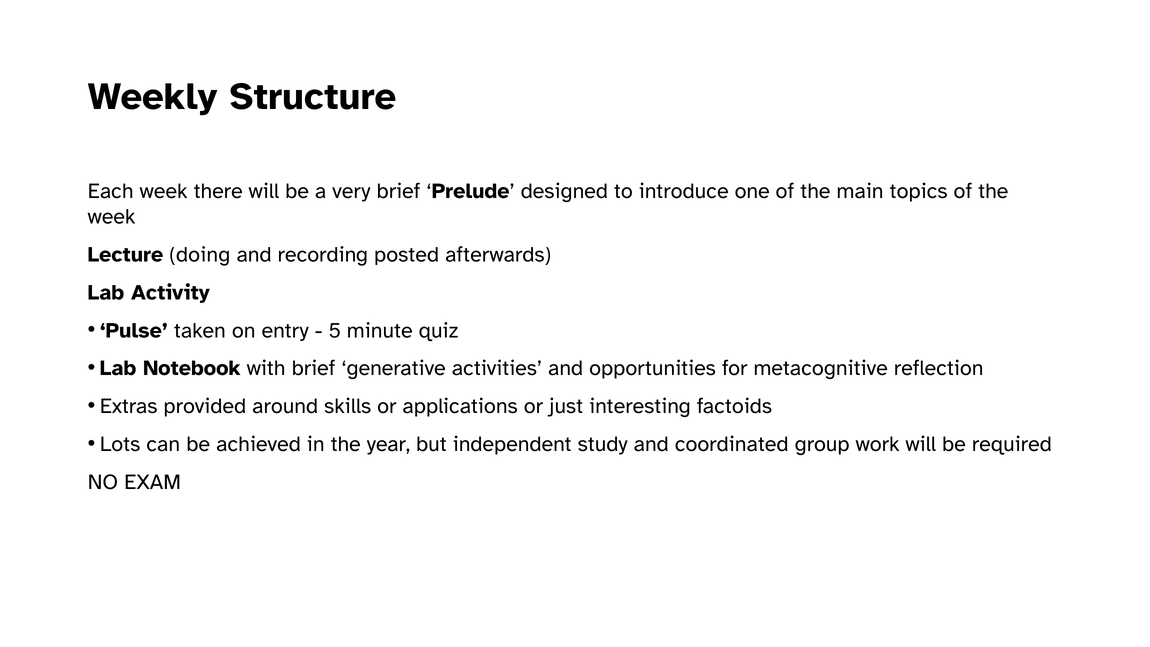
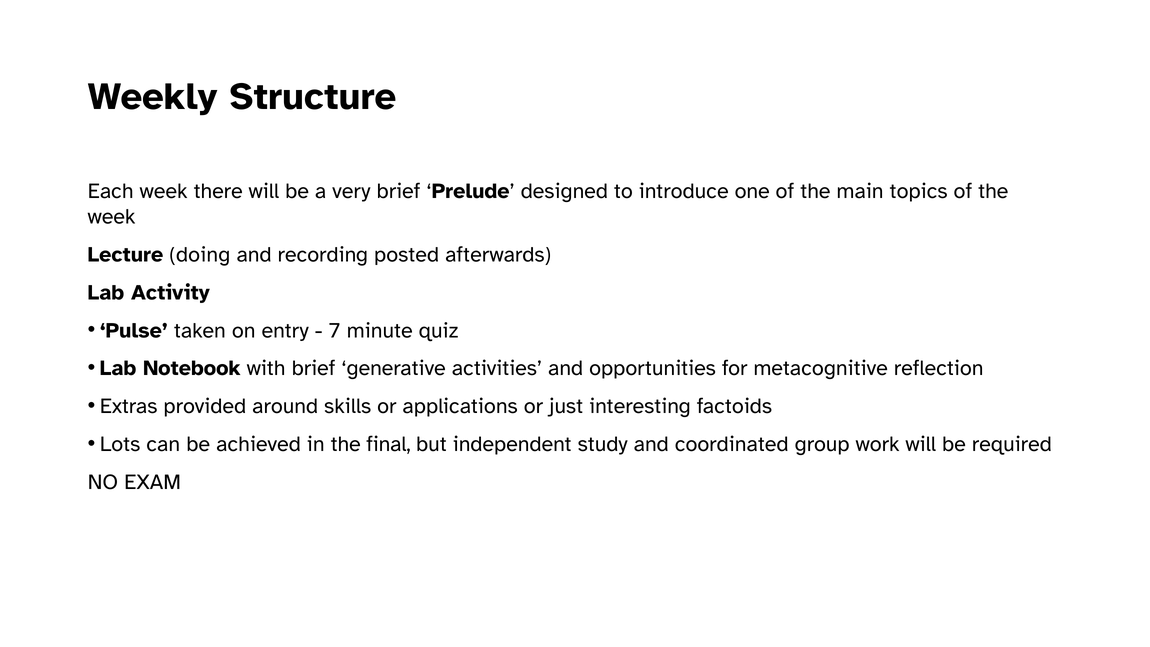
5: 5 -> 7
year: year -> final
